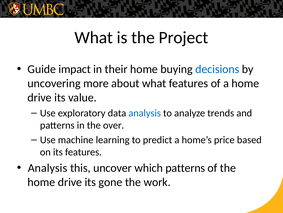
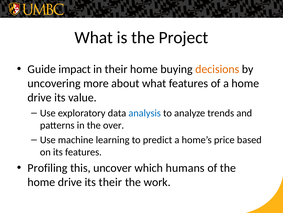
decisions colour: blue -> orange
Analysis at (48, 167): Analysis -> Profiling
which patterns: patterns -> humans
its gone: gone -> their
